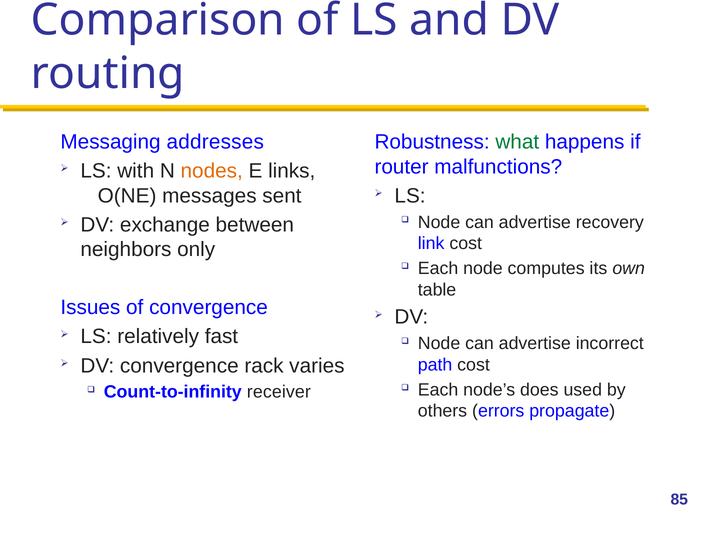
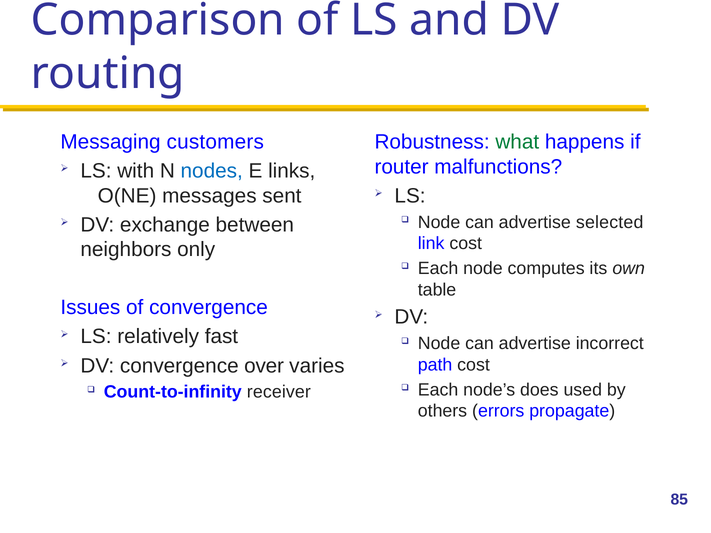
addresses: addresses -> customers
nodes colour: orange -> blue
recovery: recovery -> selected
rack: rack -> over
